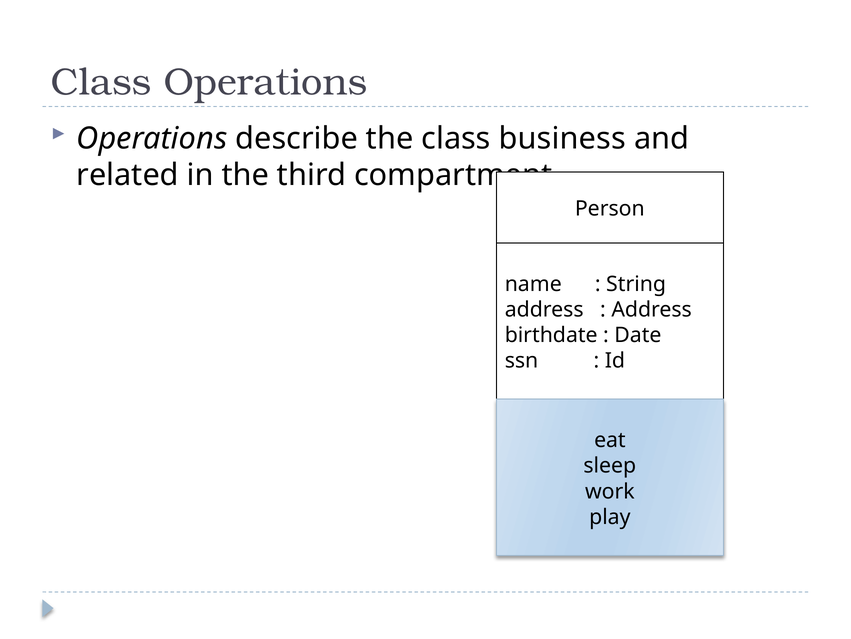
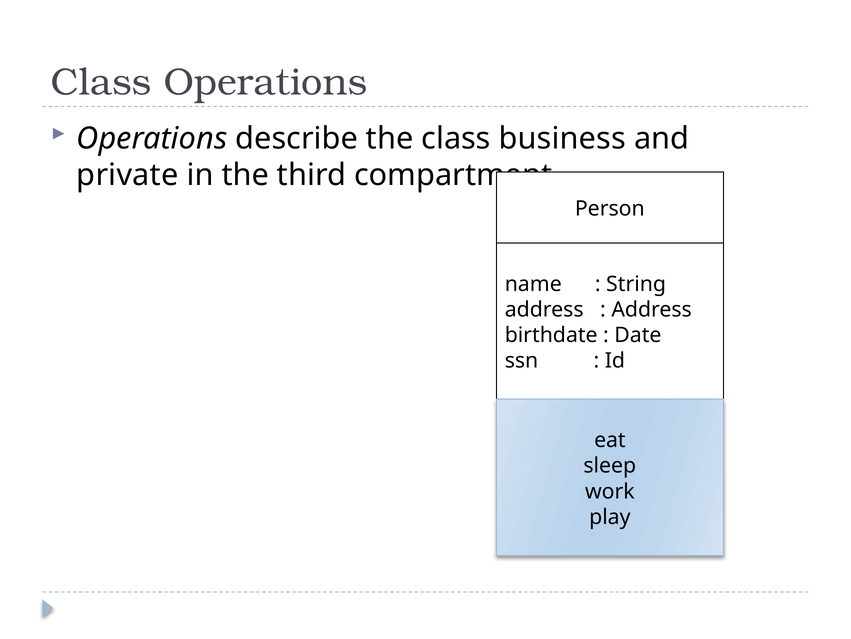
related: related -> private
